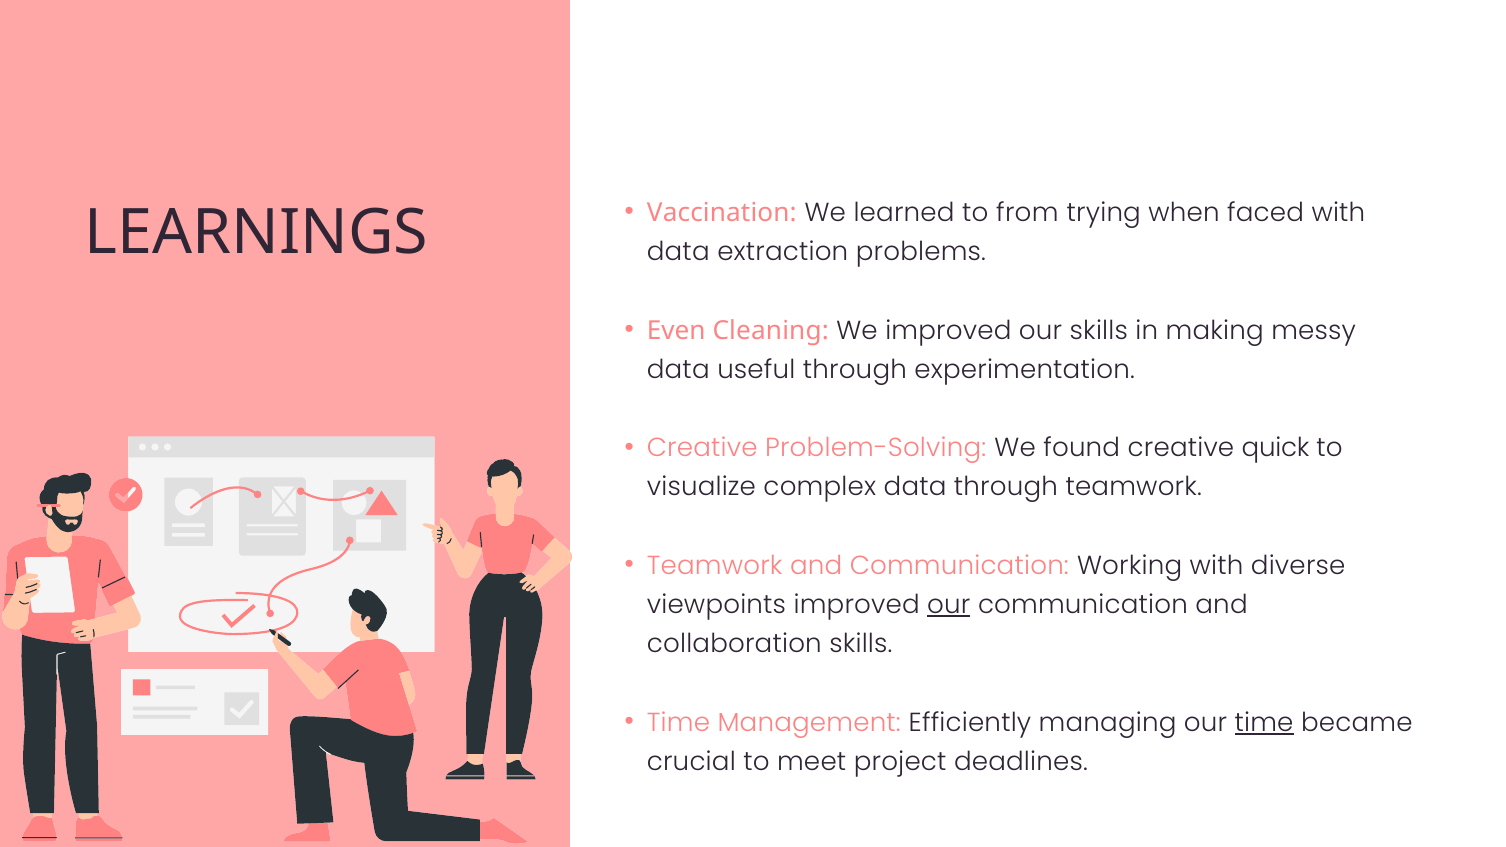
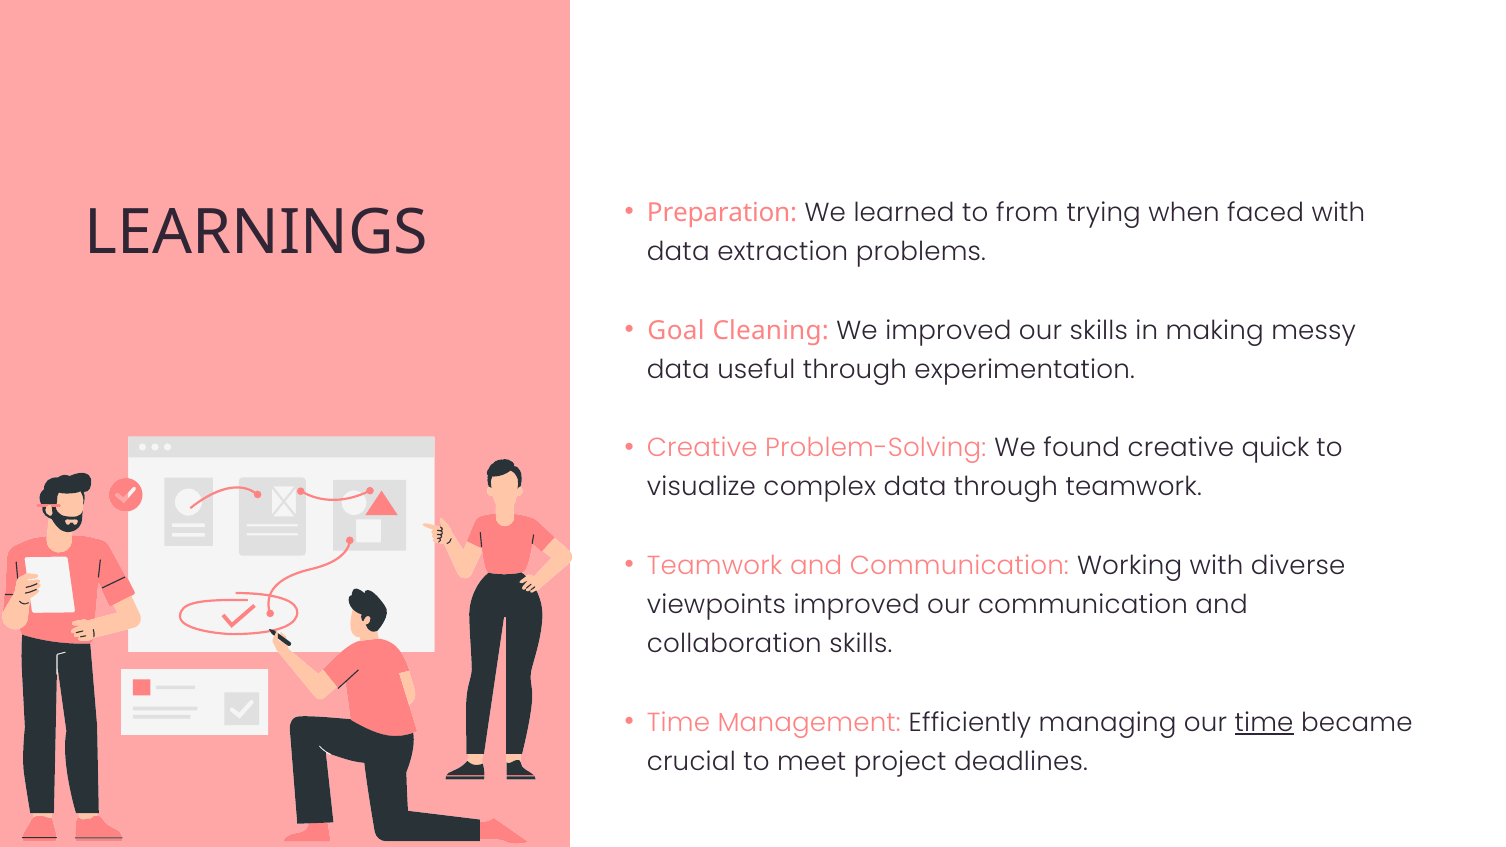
Vaccination: Vaccination -> Preparation
Even: Even -> Goal
our at (949, 605) underline: present -> none
